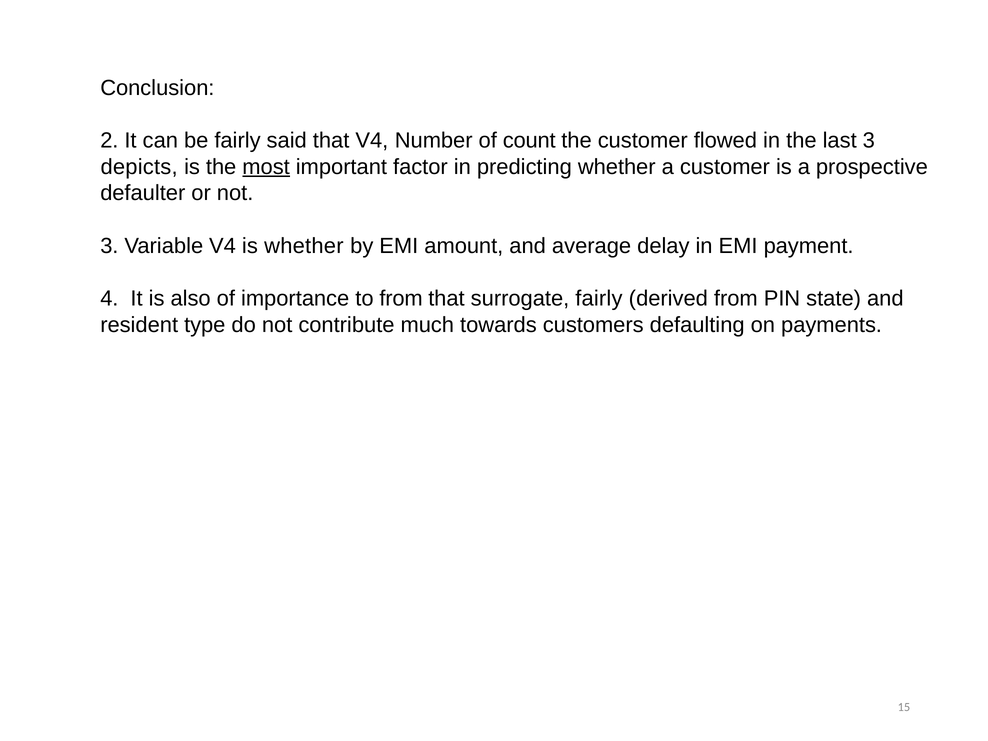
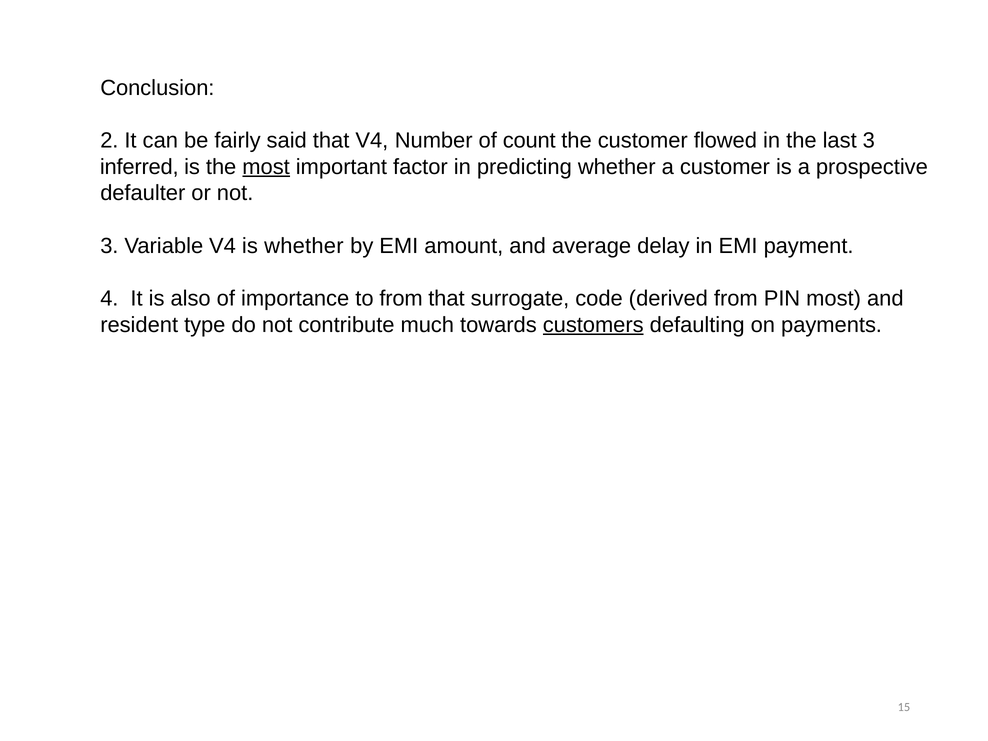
depicts: depicts -> inferred
surrogate fairly: fairly -> code
PIN state: state -> most
customers underline: none -> present
